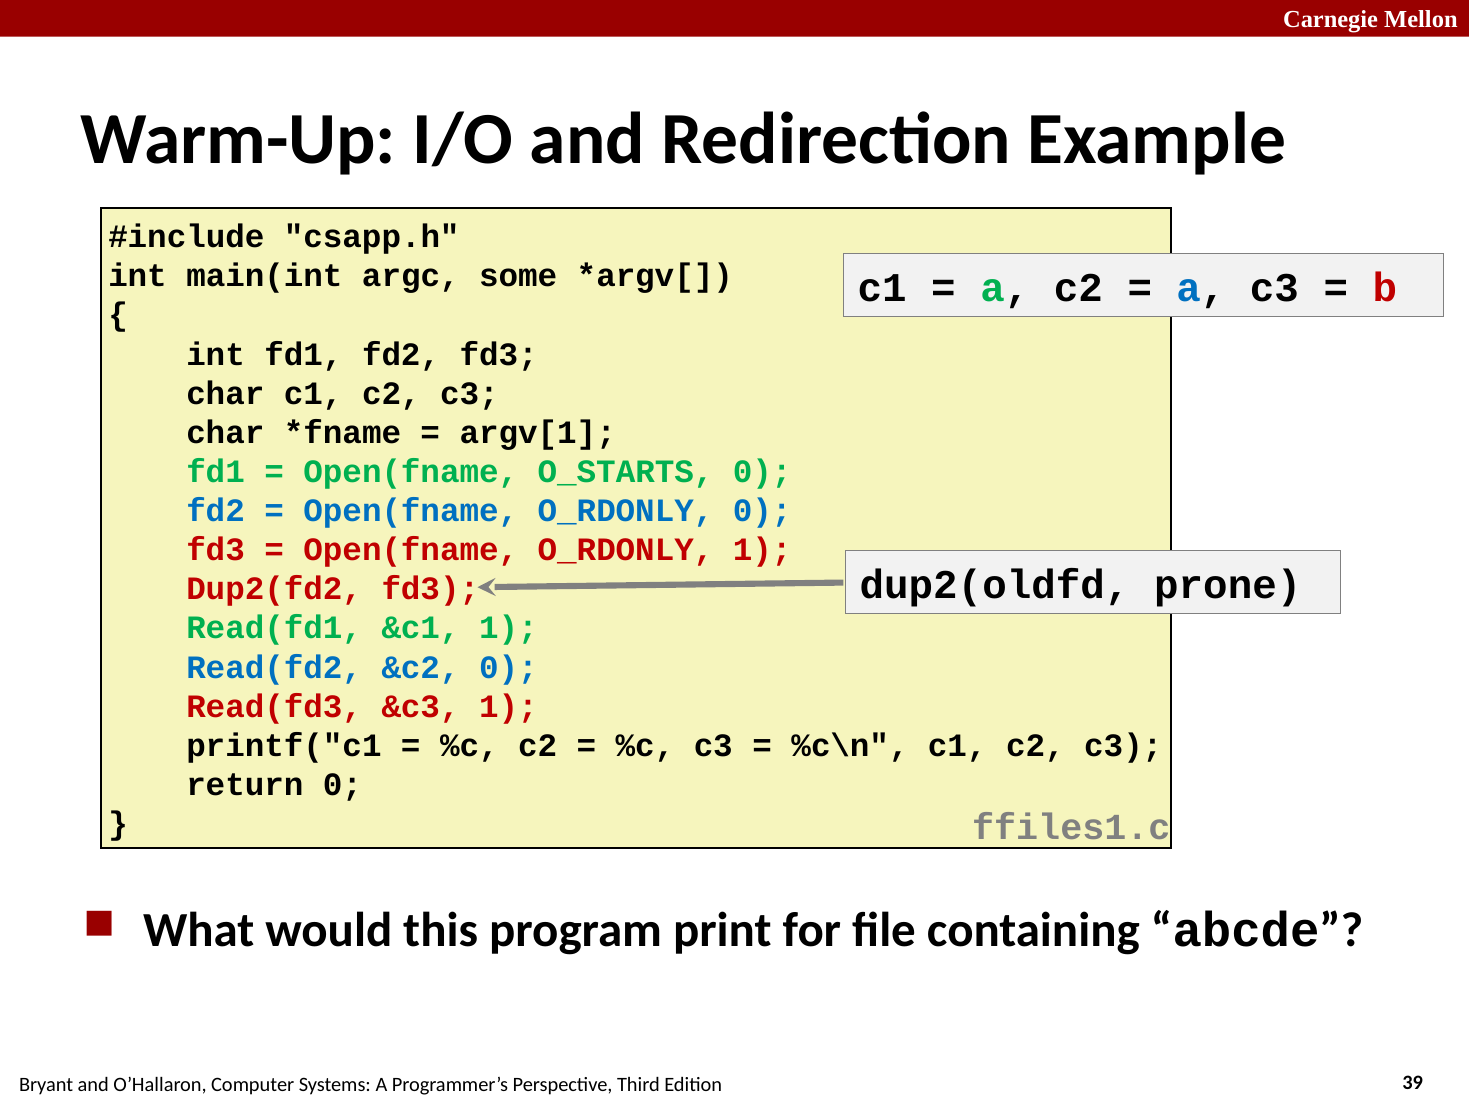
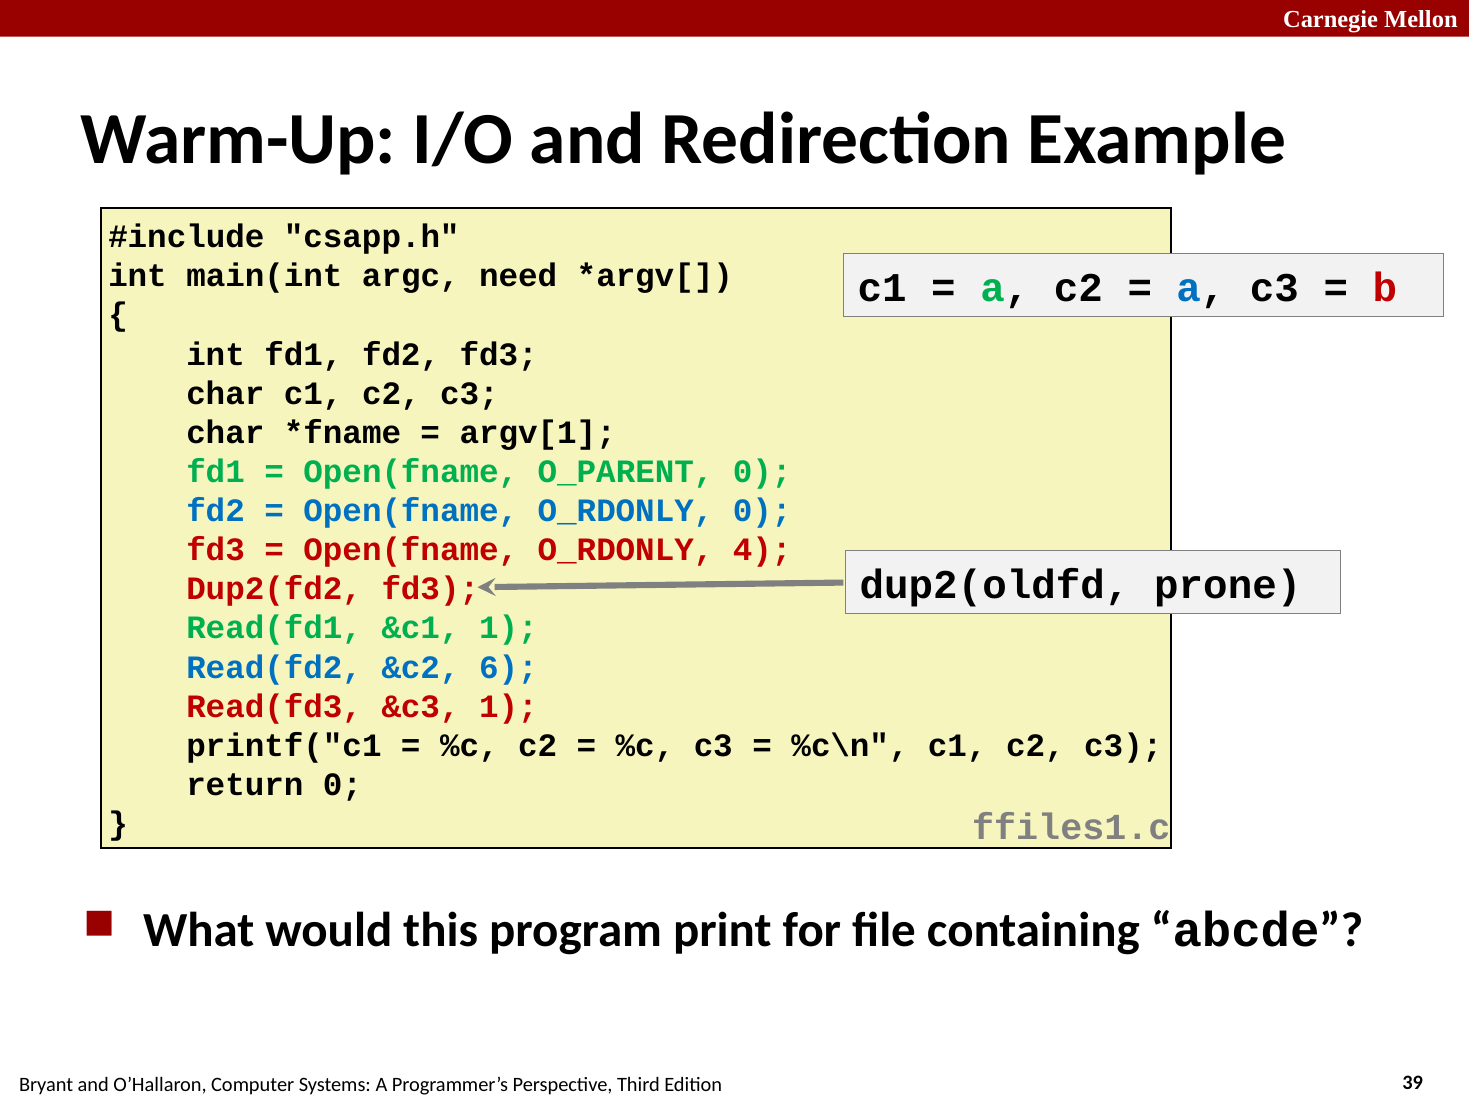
some: some -> need
O_STARTS: O_STARTS -> O_PARENT
O_RDONLY 1: 1 -> 4
&c2 0: 0 -> 6
